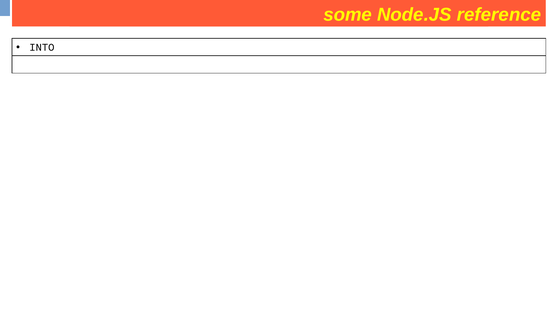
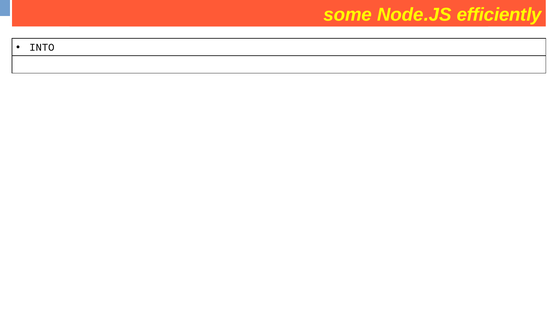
reference: reference -> efficiently
